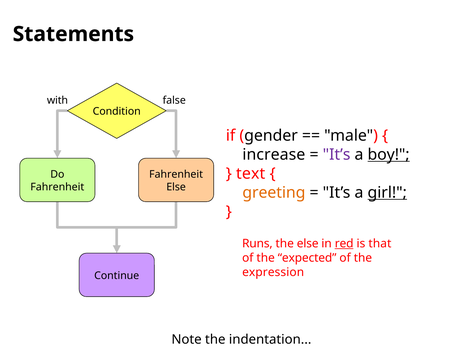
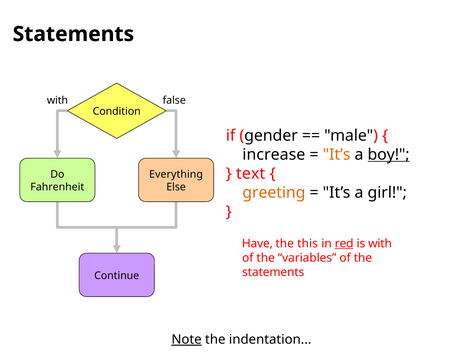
It’s at (337, 155) colour: purple -> orange
Fahrenheit at (176, 174): Fahrenheit -> Everything
girl underline: present -> none
Runs: Runs -> Have
the else: else -> this
is that: that -> with
expected: expected -> variables
expression at (273, 272): expression -> statements
Note underline: none -> present
